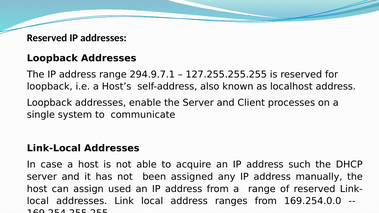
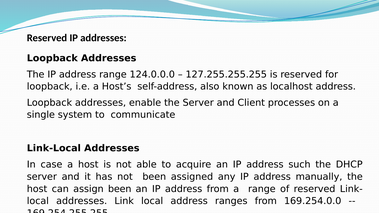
294.9.7.1: 294.9.7.1 -> 124.0.0.0
assign used: used -> been
